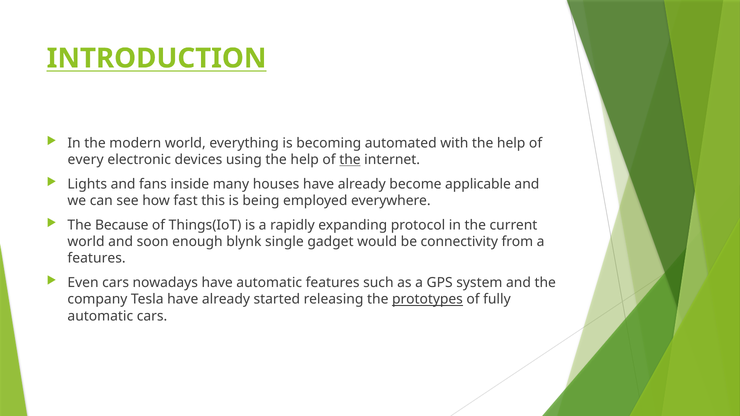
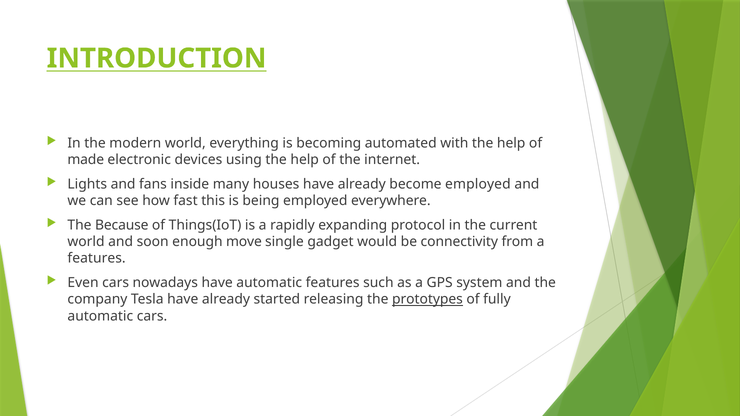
every: every -> made
the at (350, 160) underline: present -> none
become applicable: applicable -> employed
blynk: blynk -> move
